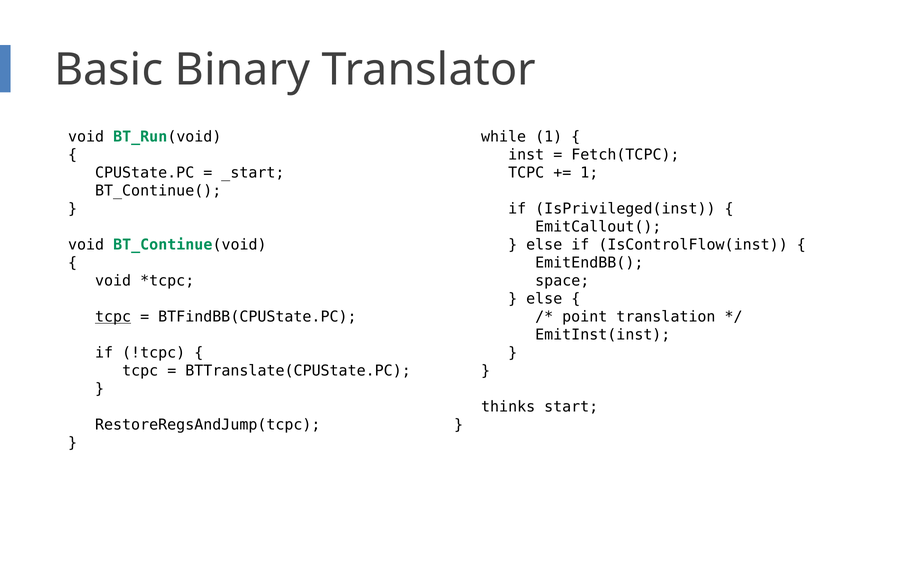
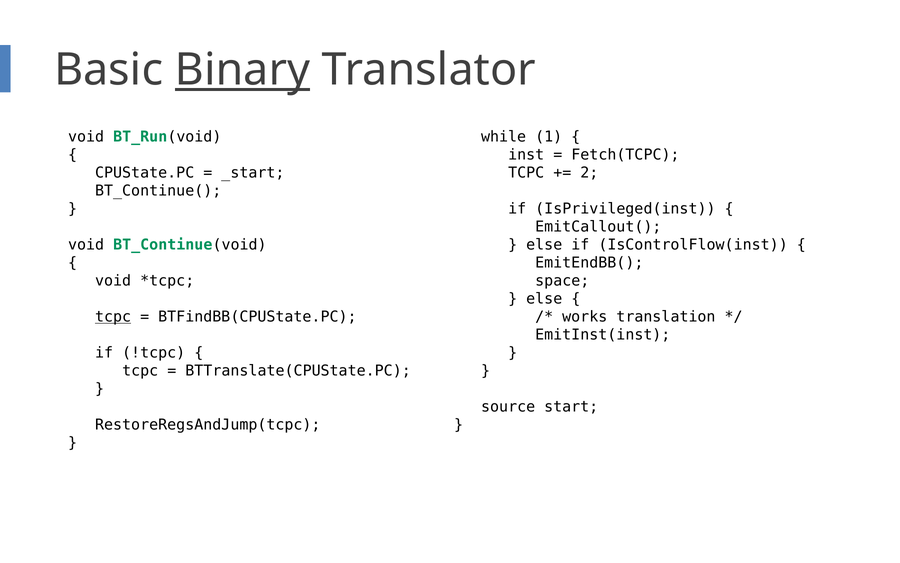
Binary underline: none -> present
1 at (589, 173): 1 -> 2
point: point -> works
thinks: thinks -> source
